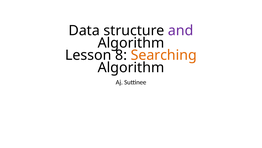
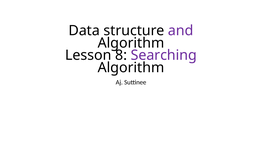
Searching colour: orange -> purple
